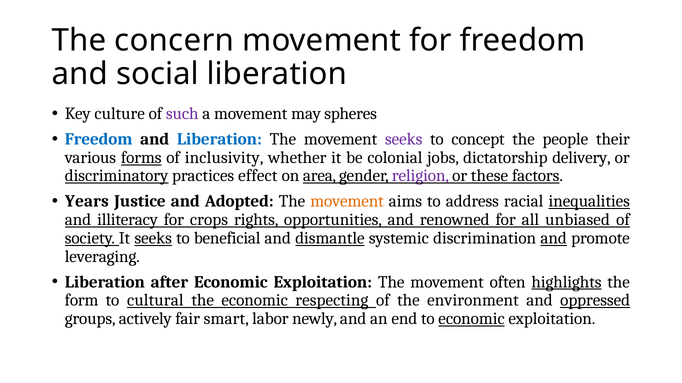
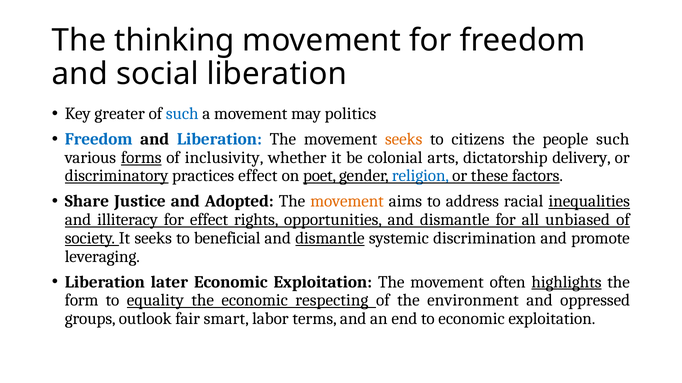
concern: concern -> thinking
culture: culture -> greater
such at (182, 114) colour: purple -> blue
spheres: spheres -> politics
seeks at (404, 139) colour: purple -> orange
concept: concept -> citizens
people their: their -> such
jobs: jobs -> arts
area: area -> poet
religion colour: purple -> blue
Years: Years -> Share
for crops: crops -> effect
opportunities and renowned: renowned -> dismantle
seeks at (153, 238) underline: present -> none
and at (554, 238) underline: present -> none
after: after -> later
cultural: cultural -> equality
oppressed underline: present -> none
actively: actively -> outlook
newly: newly -> terms
economic at (472, 319) underline: present -> none
